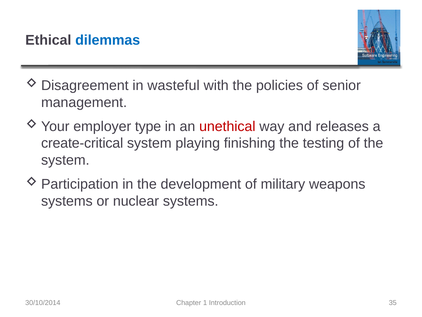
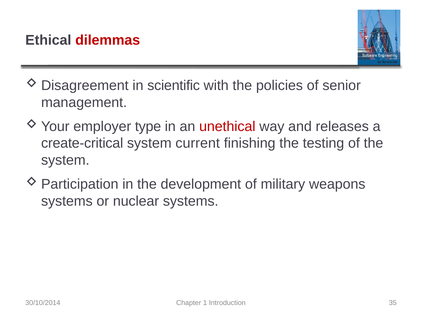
dilemmas colour: blue -> red
wasteful: wasteful -> scientific
playing: playing -> current
